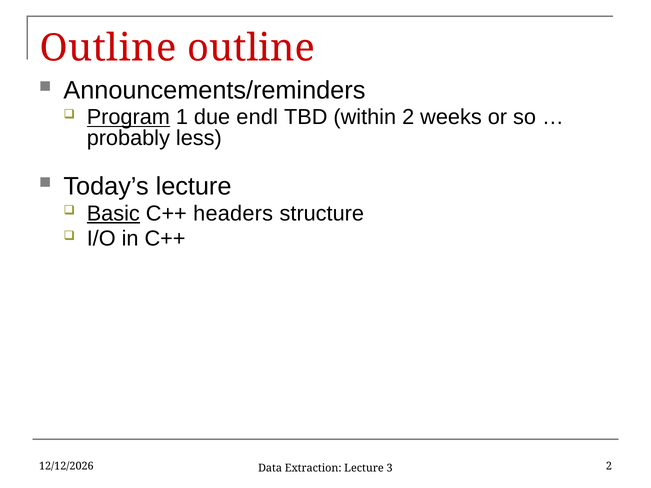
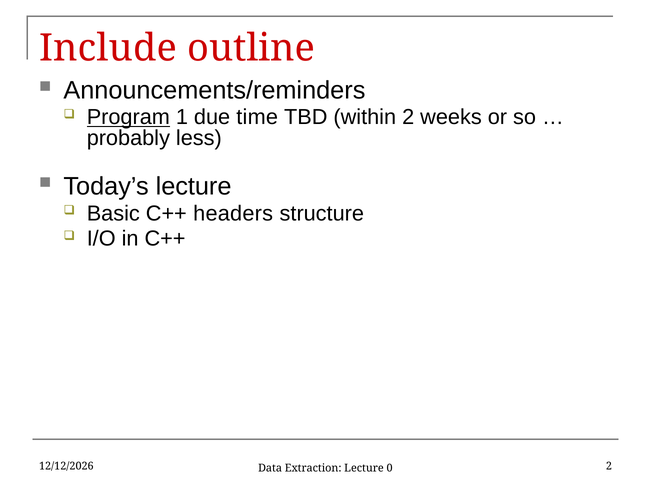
Outline at (108, 48): Outline -> Include
endl: endl -> time
Basic underline: present -> none
3: 3 -> 0
